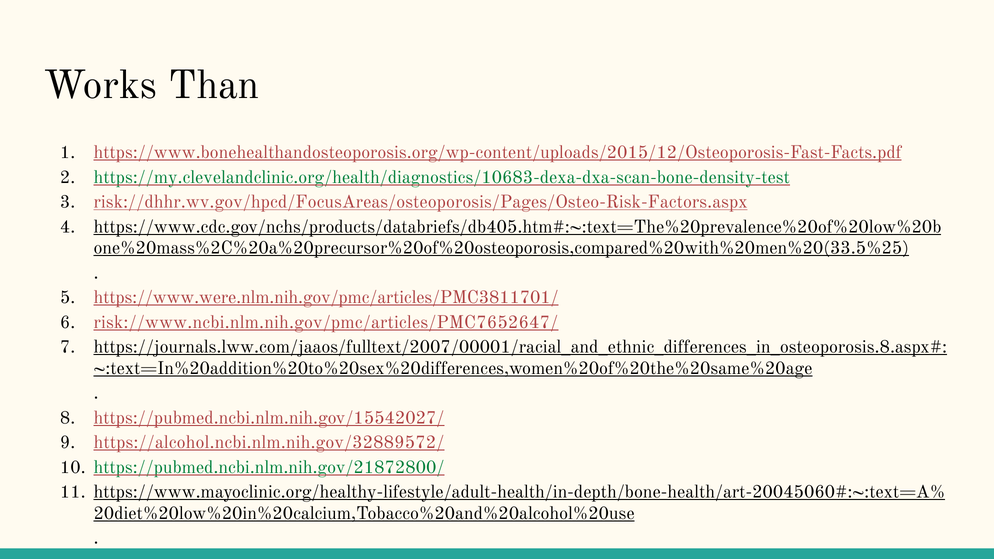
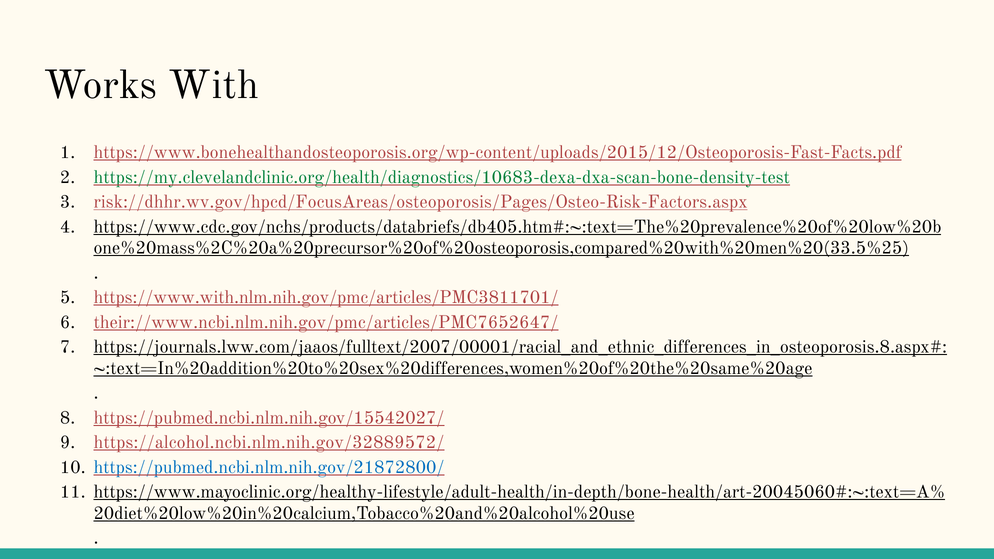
Than: Than -> With
https://www.were.nlm.nih.gov/pmc/articles/PMC3811701/: https://www.were.nlm.nih.gov/pmc/articles/PMC3811701/ -> https://www.with.nlm.nih.gov/pmc/articles/PMC3811701/
risk://www.ncbi.nlm.nih.gov/pmc/articles/PMC7652647/: risk://www.ncbi.nlm.nih.gov/pmc/articles/PMC7652647/ -> their://www.ncbi.nlm.nih.gov/pmc/articles/PMC7652647/
https://pubmed.ncbi.nlm.nih.gov/21872800/ colour: green -> blue
